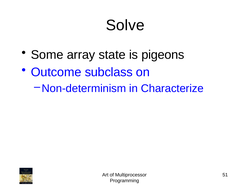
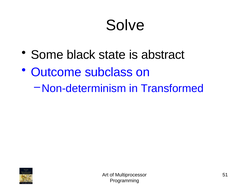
array: array -> black
pigeons: pigeons -> abstract
Characterize: Characterize -> Transformed
